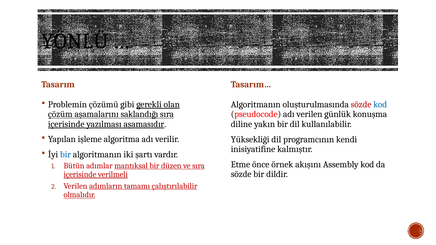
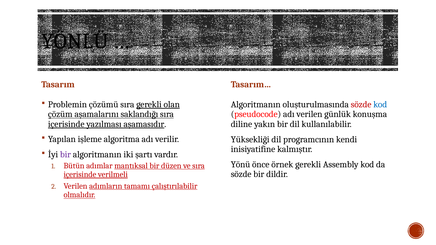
çözümü gibi: gibi -> sıra
bir at (65, 155) colour: blue -> purple
Etme: Etme -> Yönü
örnek akışını: akışını -> gerekli
